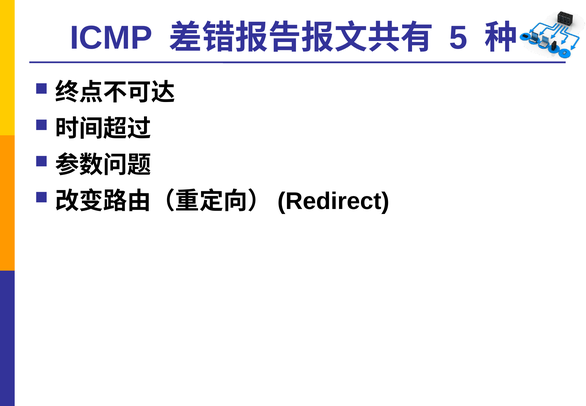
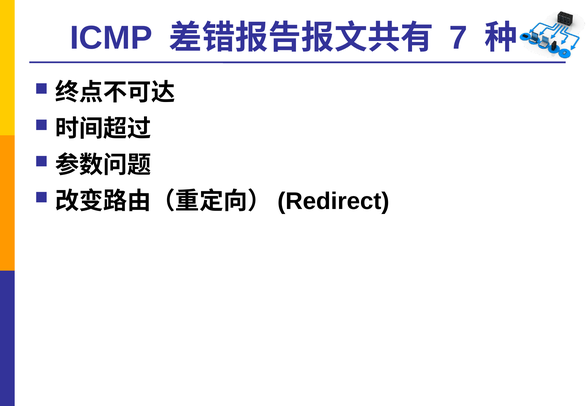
5: 5 -> 7
